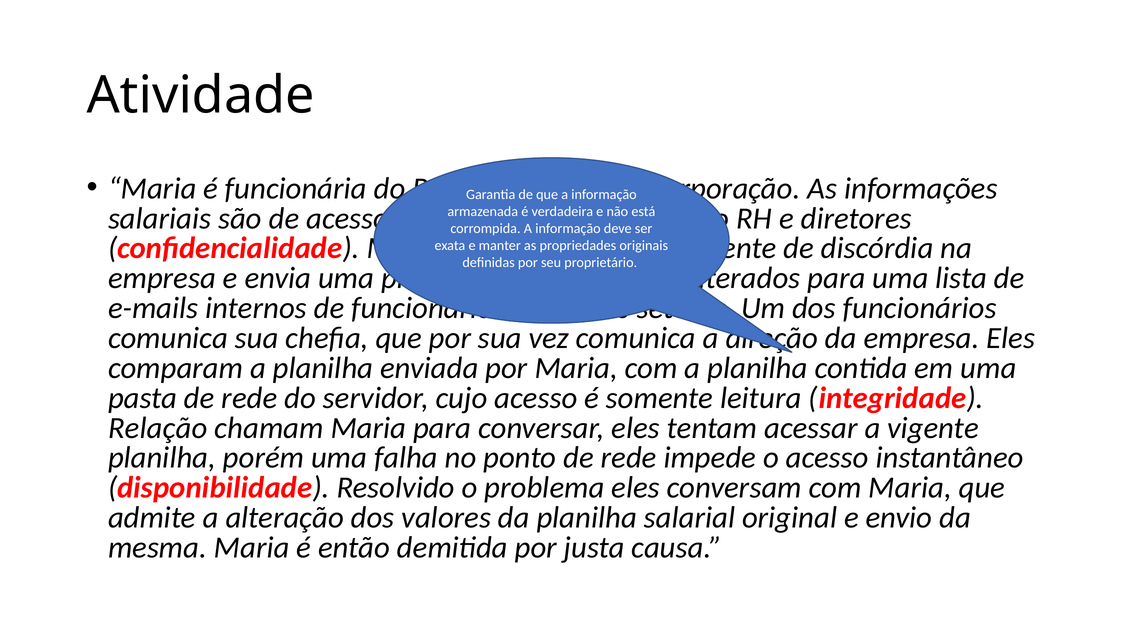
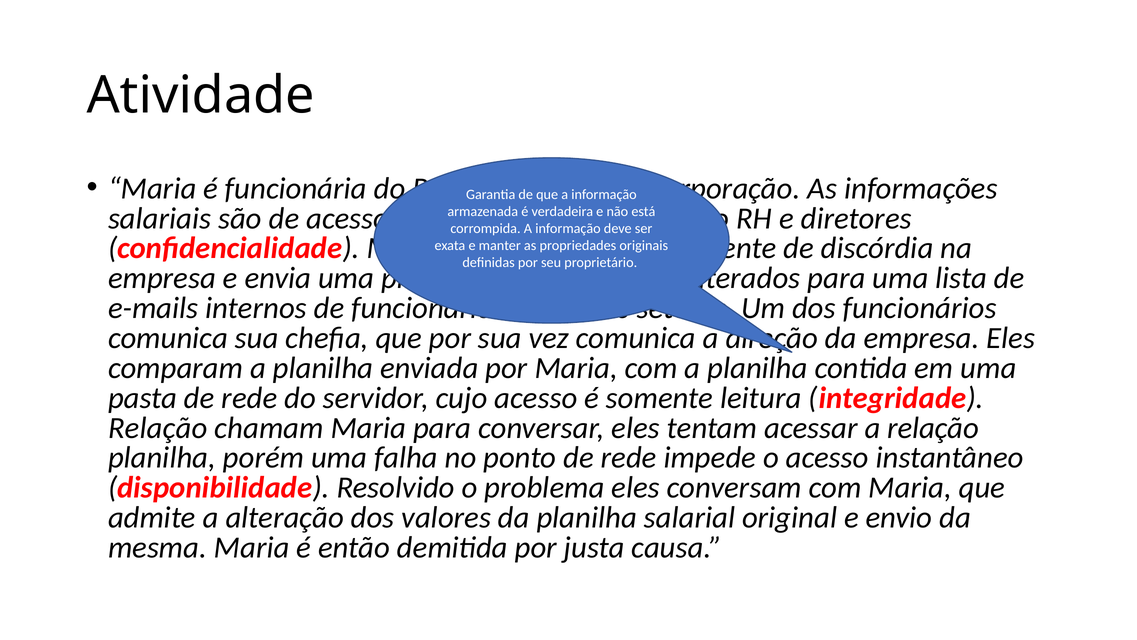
a vigente: vigente -> relação
